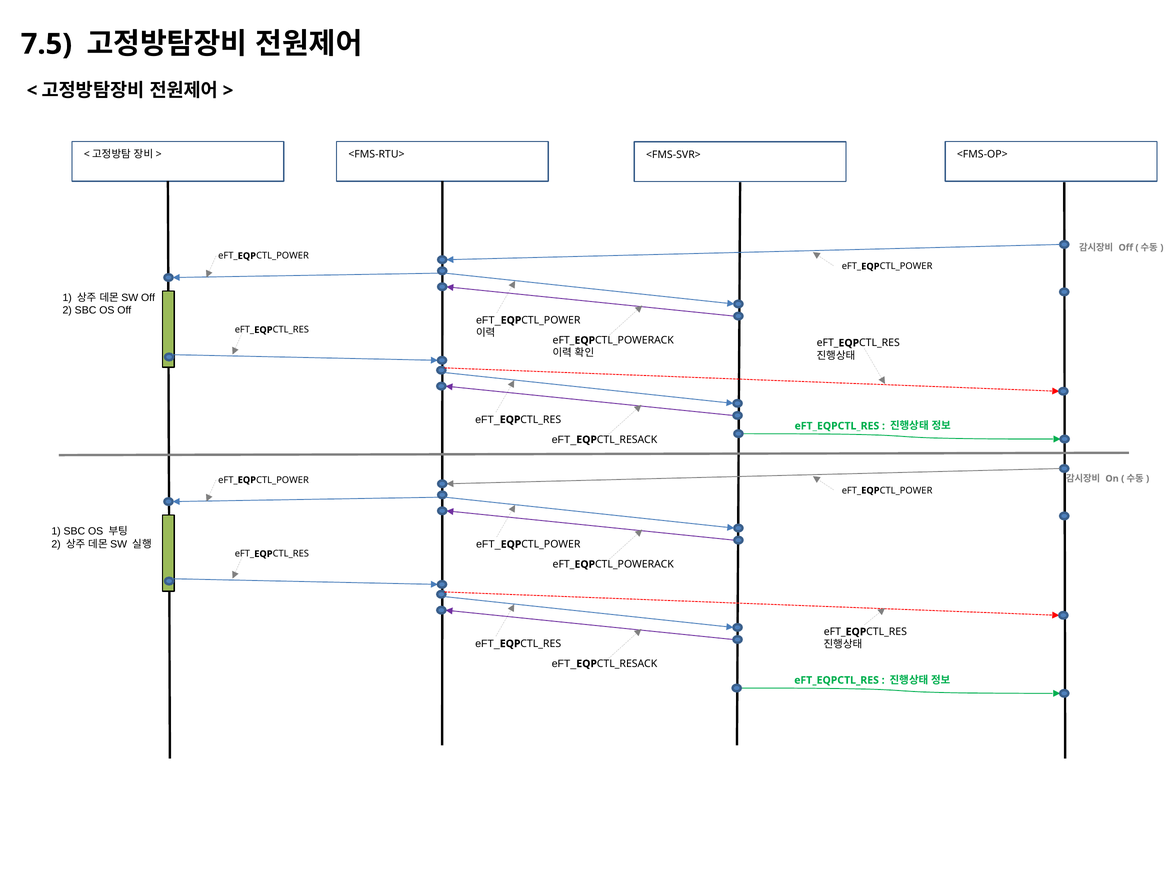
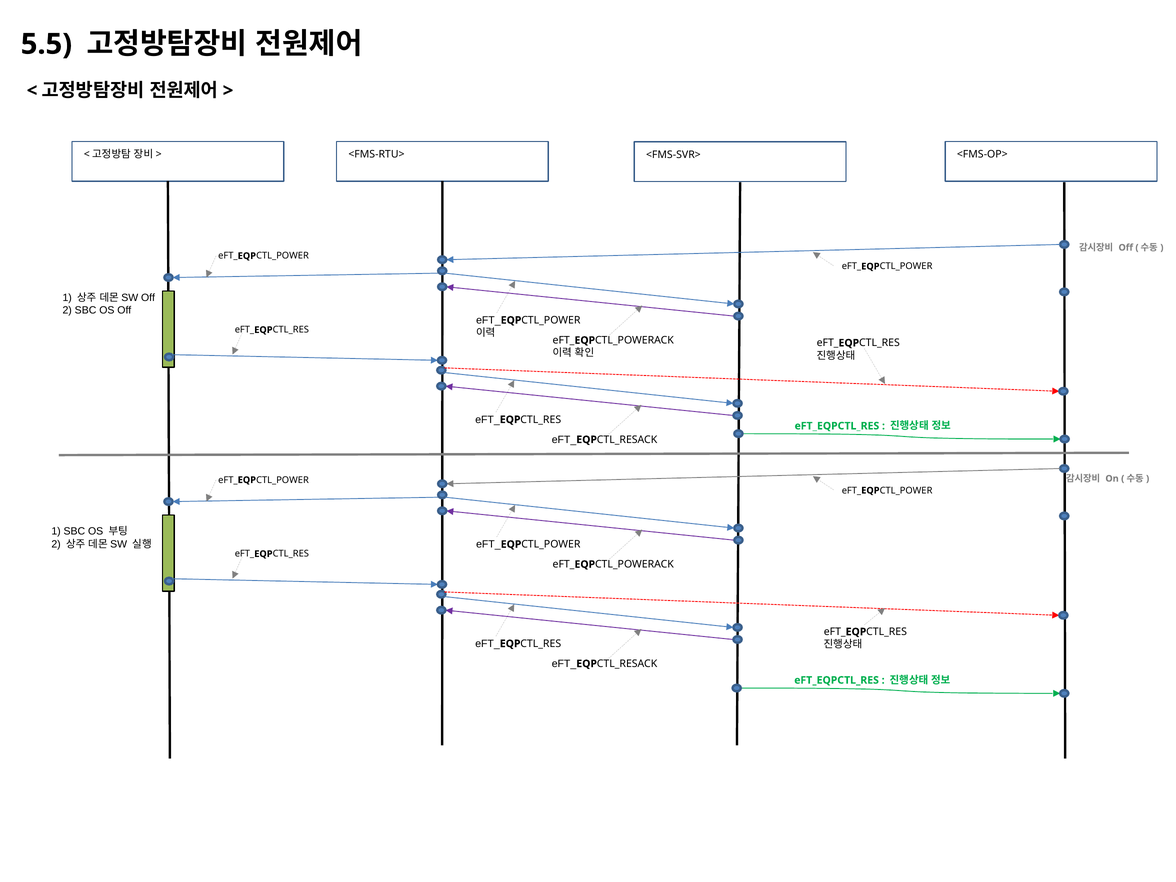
7.5: 7.5 -> 5.5
